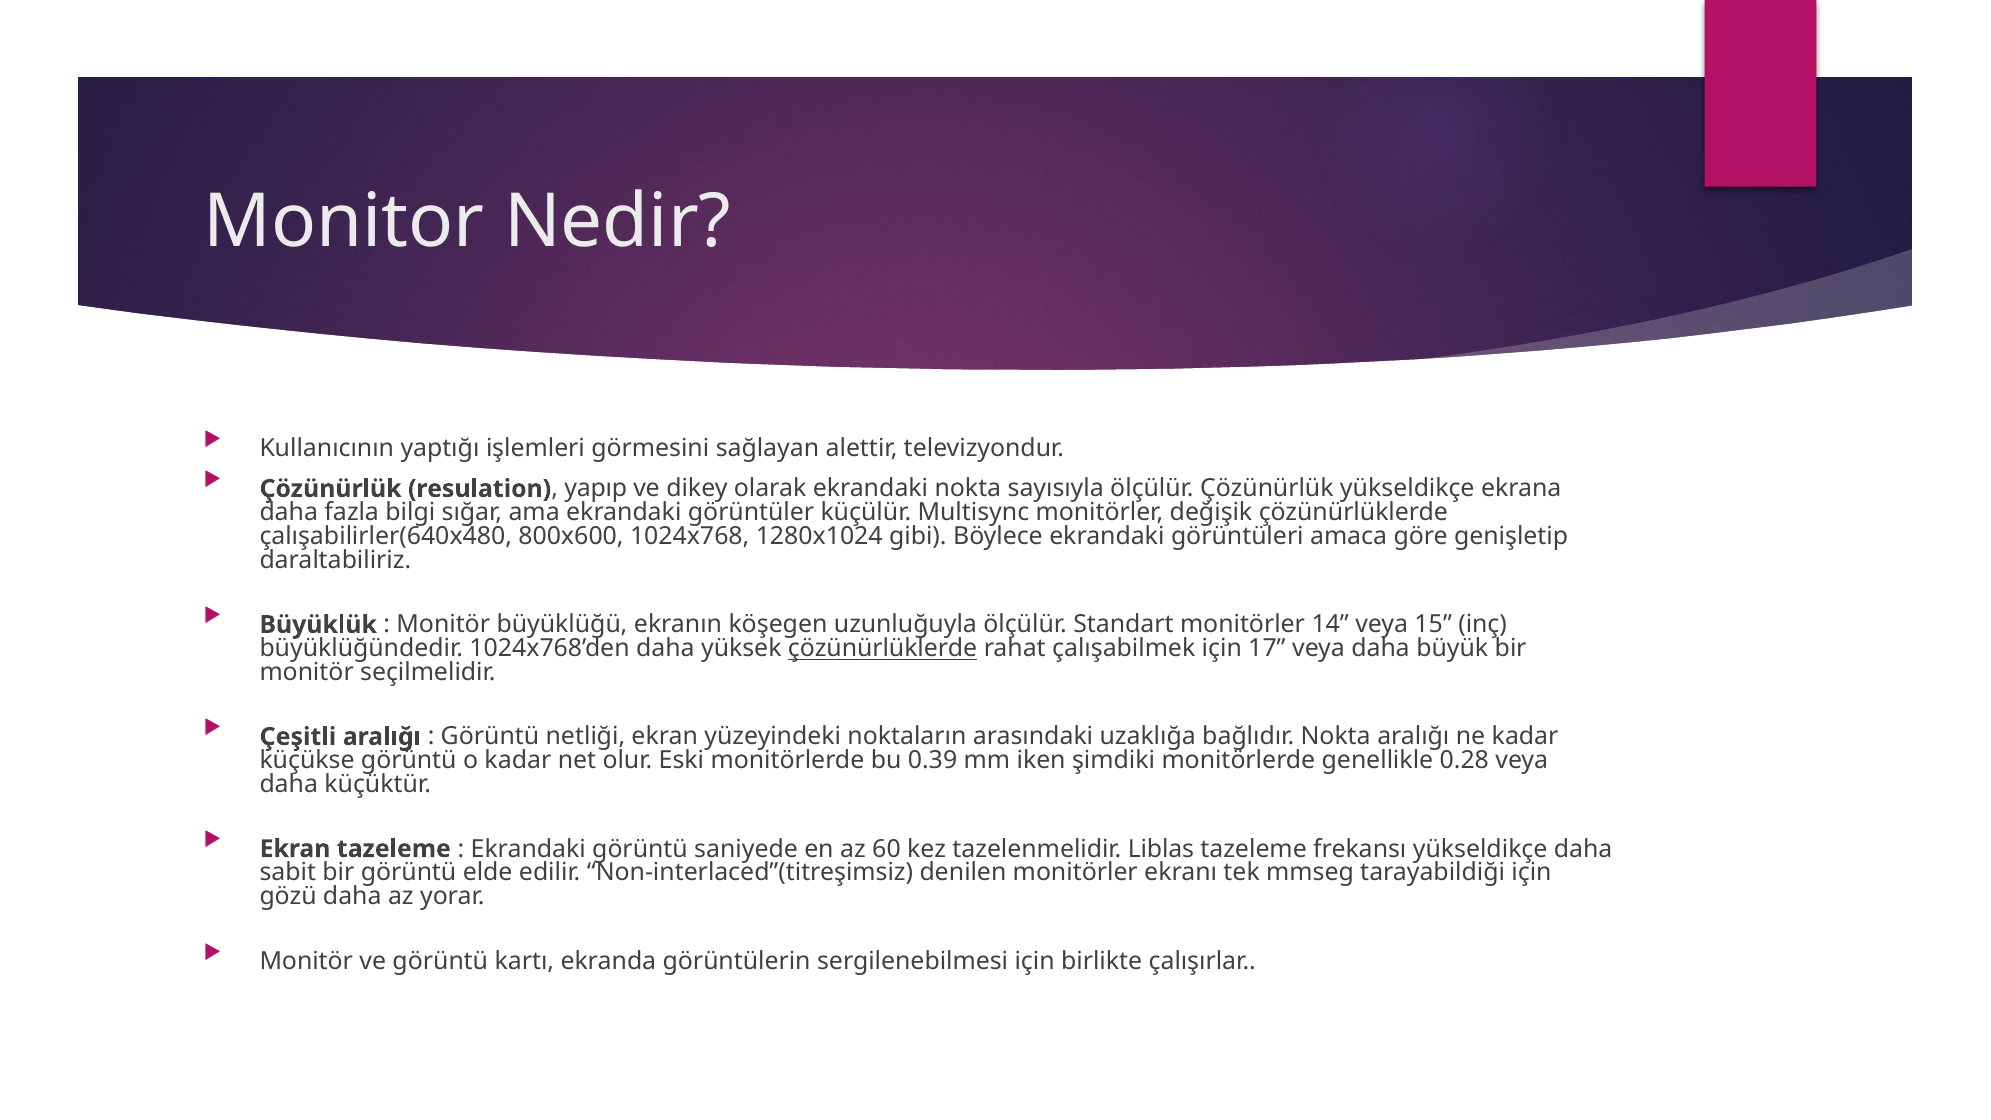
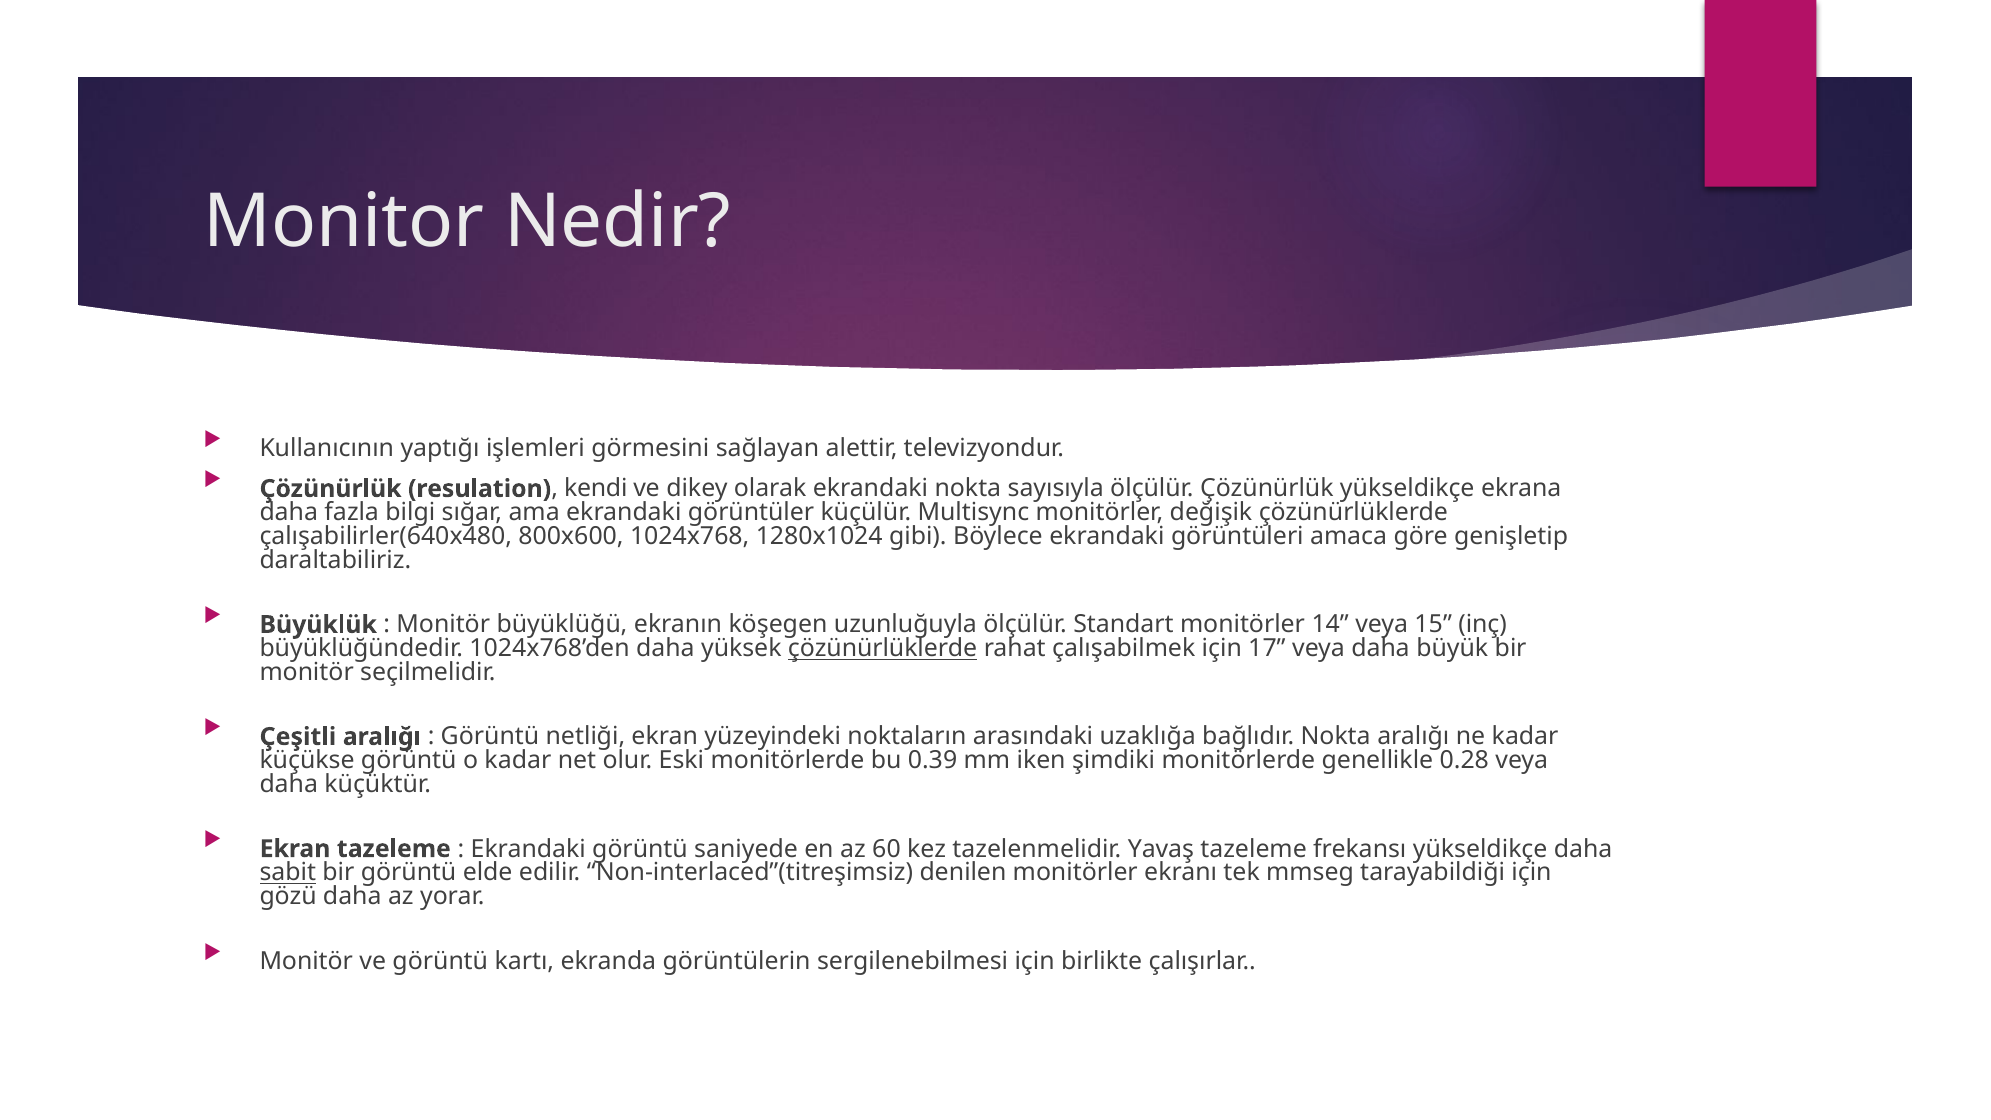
yapıp: yapıp -> kendi
Liblas: Liblas -> Yavaş
sabit underline: none -> present
